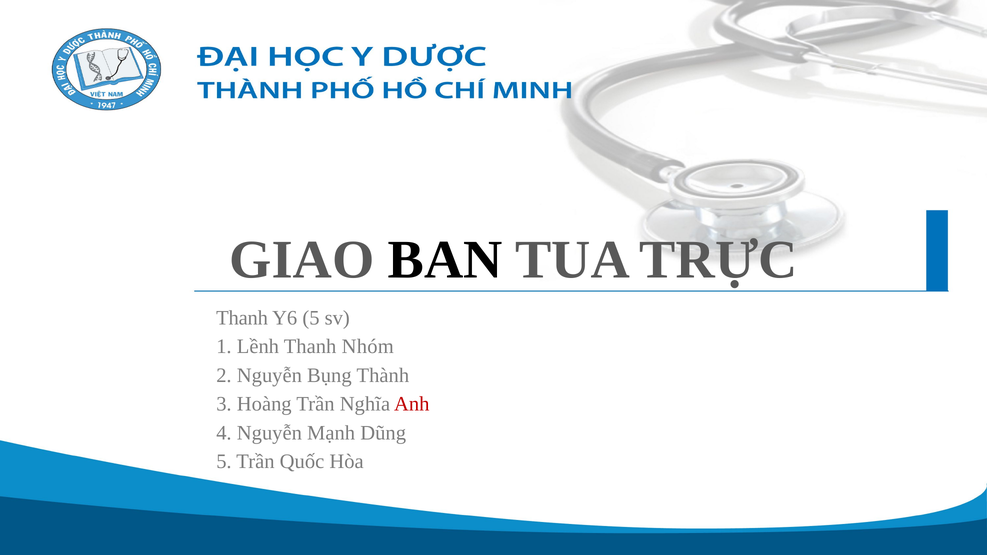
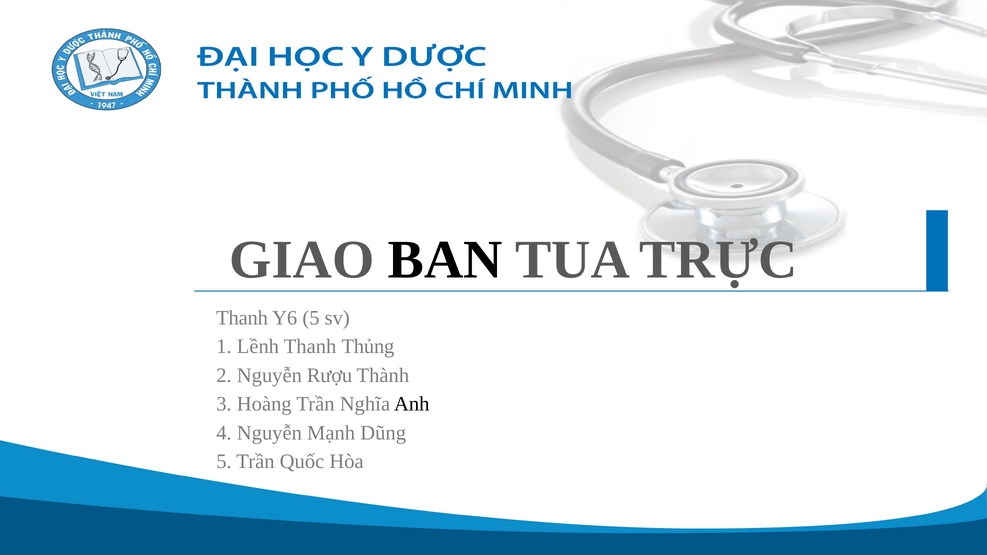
Nhóm: Nhóm -> Thủng
Bụng: Bụng -> Rượu
Anh colour: red -> black
